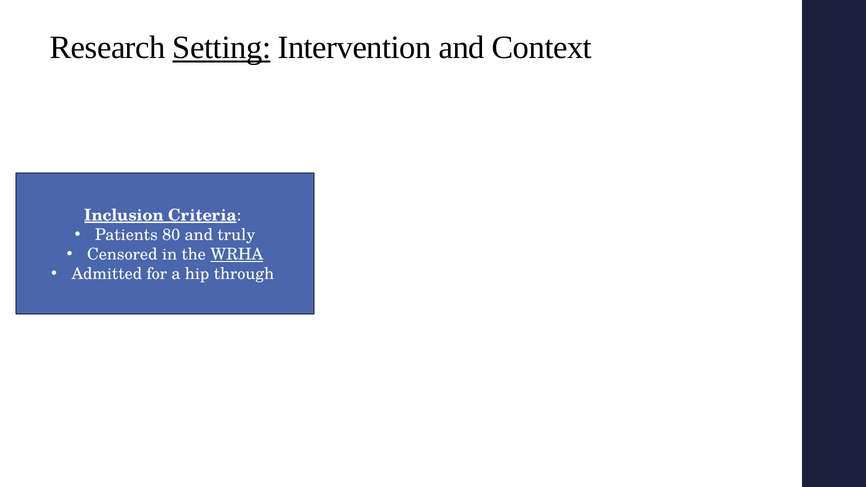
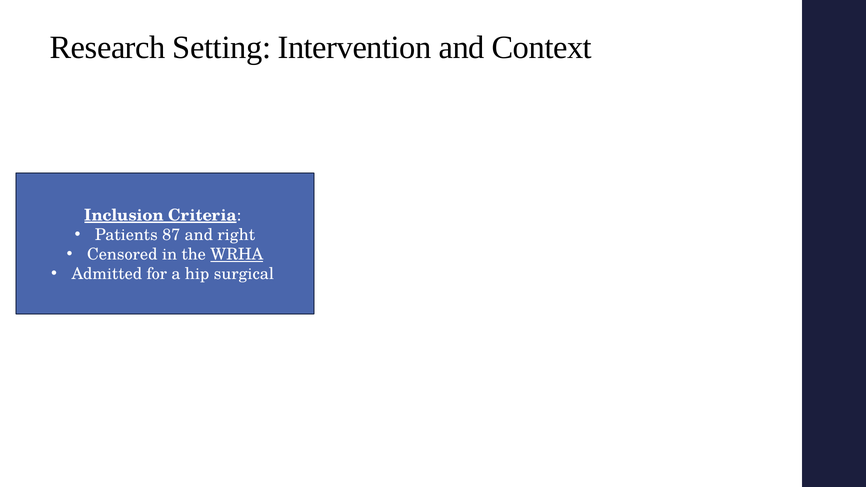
Setting underline: present -> none
80: 80 -> 87
truly: truly -> right
through: through -> surgical
